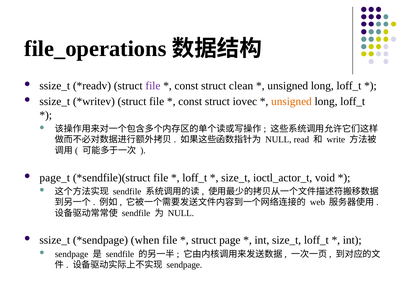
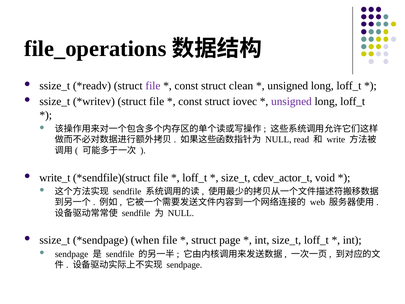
unsigned at (291, 101) colour: orange -> purple
page_t: page_t -> write_t
ioctl_actor_t: ioctl_actor_t -> cdev_actor_t
